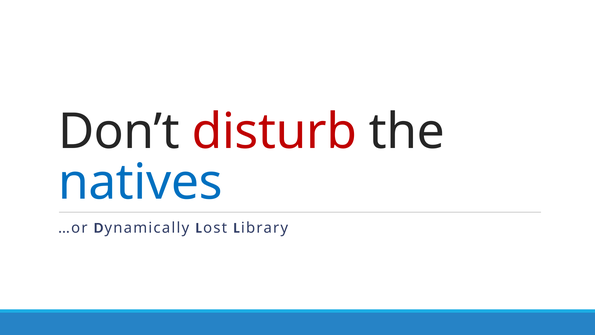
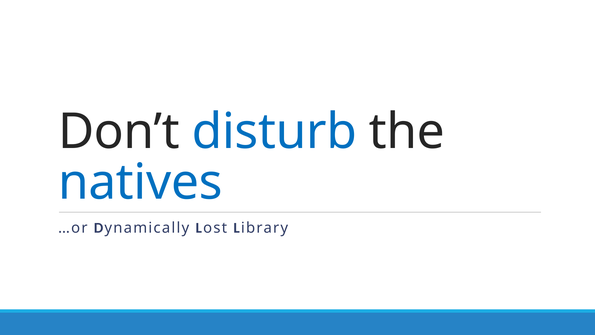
disturb colour: red -> blue
